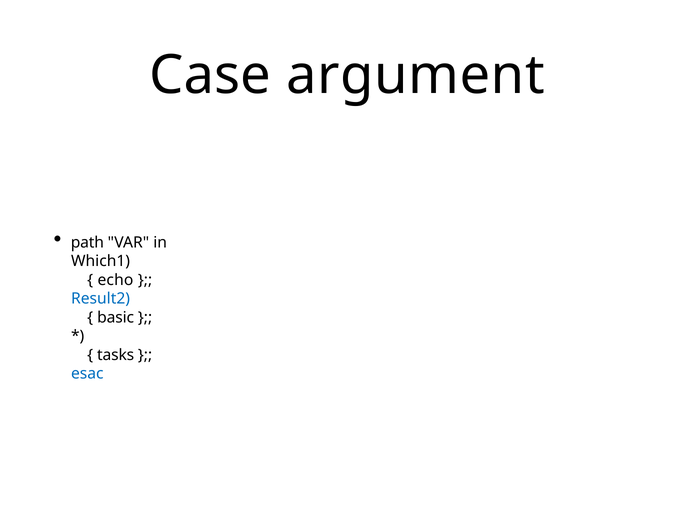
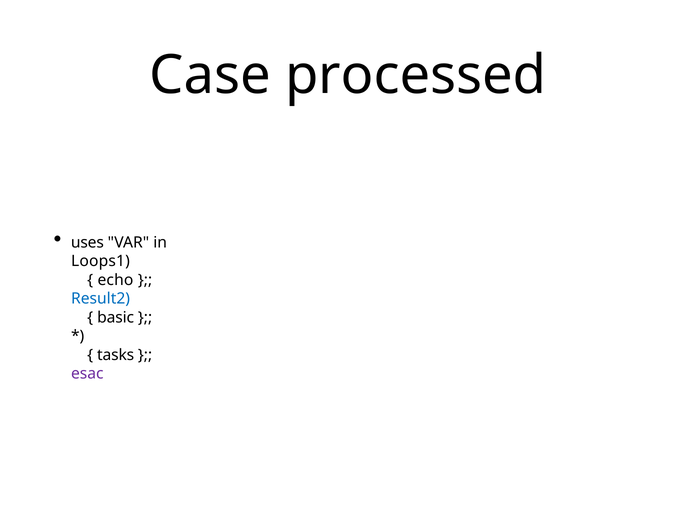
argument: argument -> processed
path: path -> uses
Which1: Which1 -> Loops1
esac colour: blue -> purple
